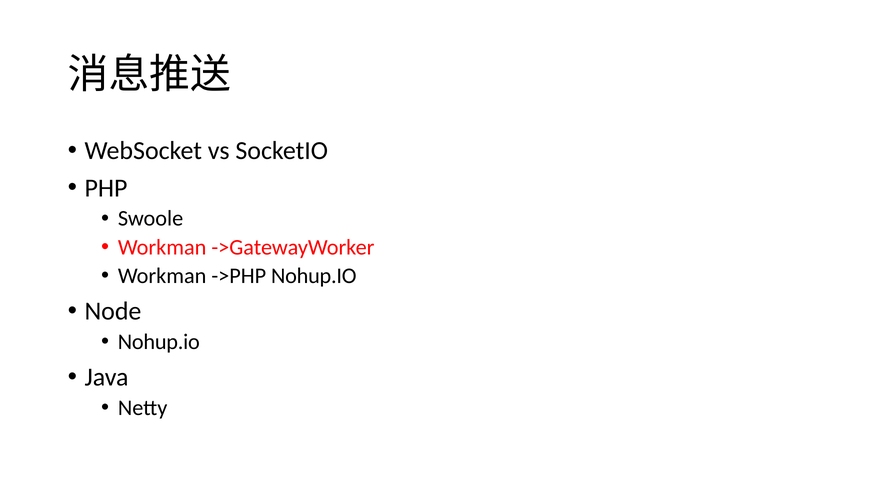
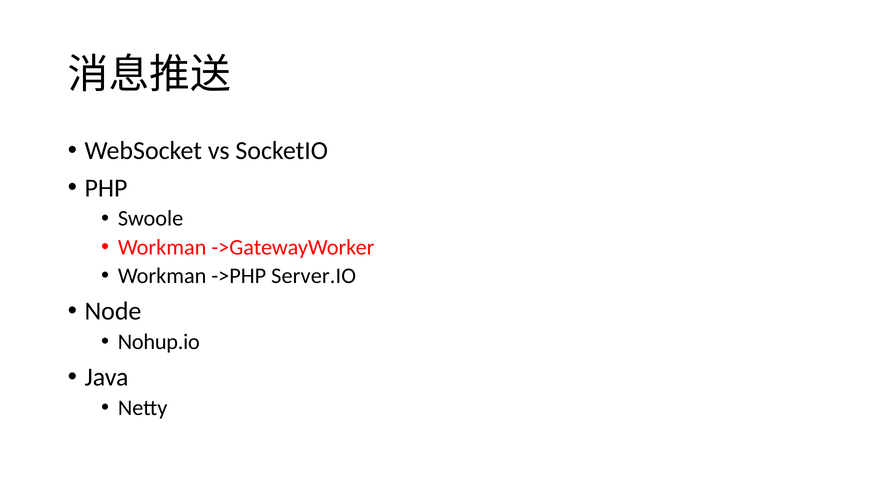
->PHP Nohup.IO: Nohup.IO -> Server.IO
